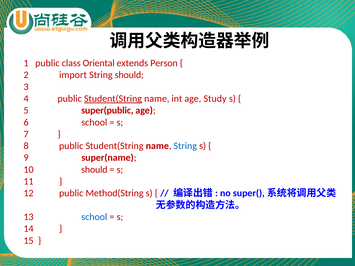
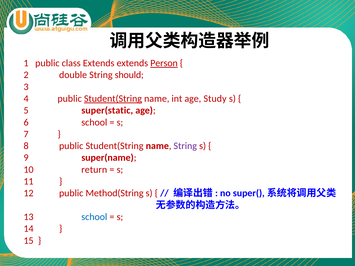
class Oriental: Oriental -> Extends
Person underline: none -> present
import: import -> double
super(public: super(public -> super(static
String at (185, 146) colour: blue -> purple
10 should: should -> return
